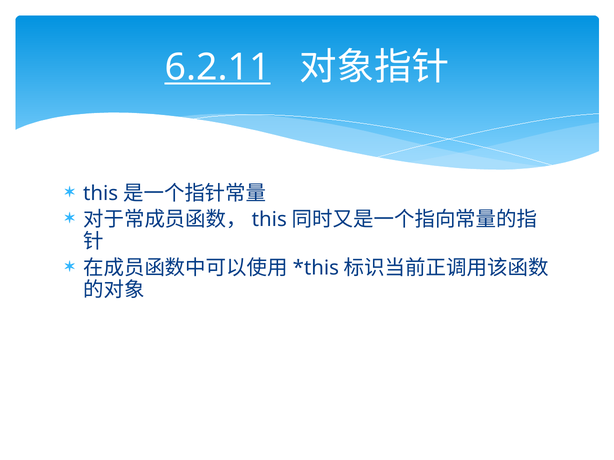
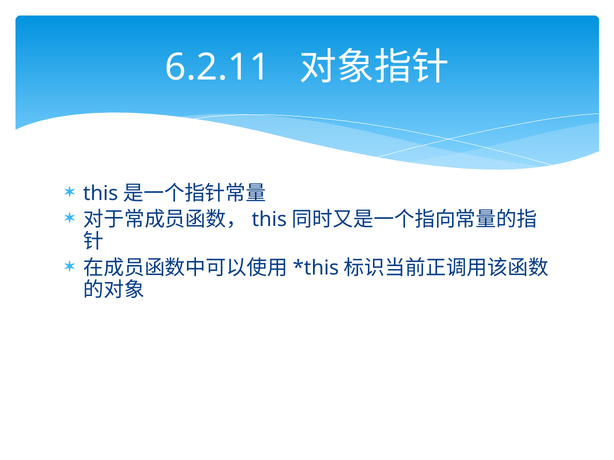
6.2.11 underline: present -> none
